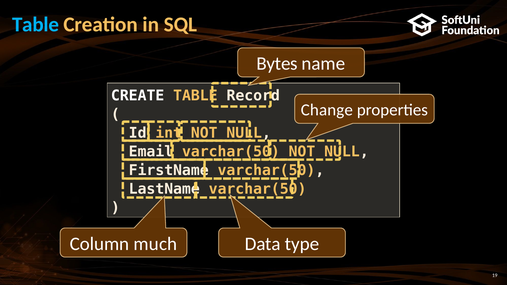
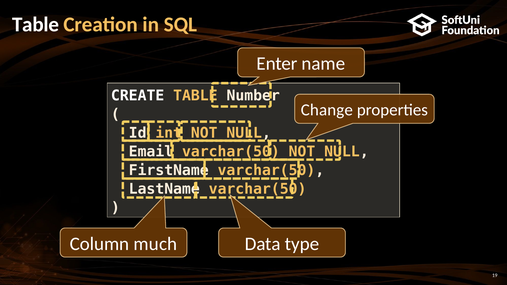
Table at (36, 25) colour: light blue -> white
Bytes: Bytes -> Enter
Record: Record -> Number
